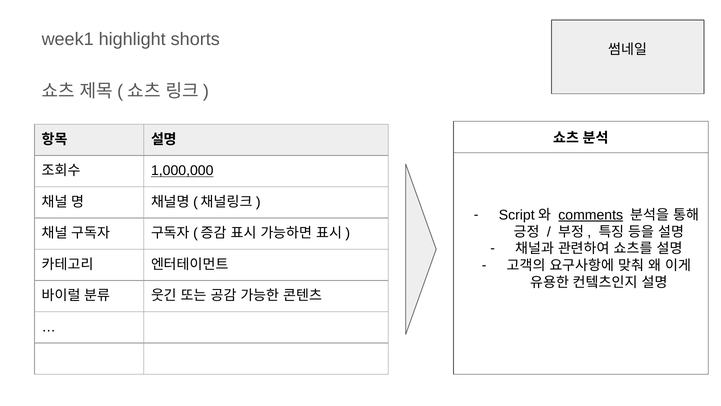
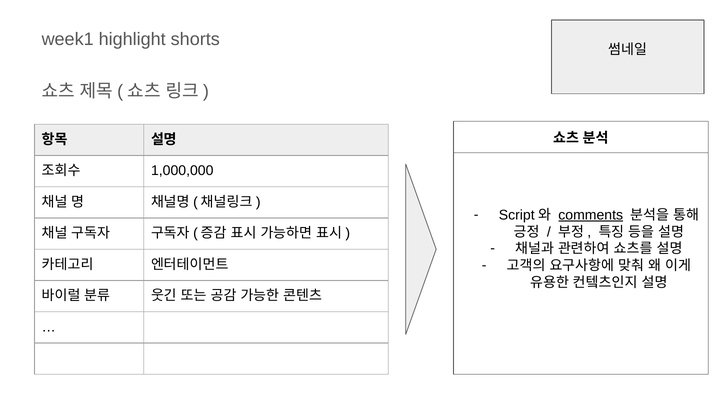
1,000,000 underline: present -> none
